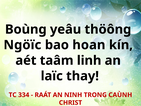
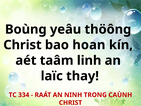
Ngöïc at (22, 45): Ngöïc -> Christ
